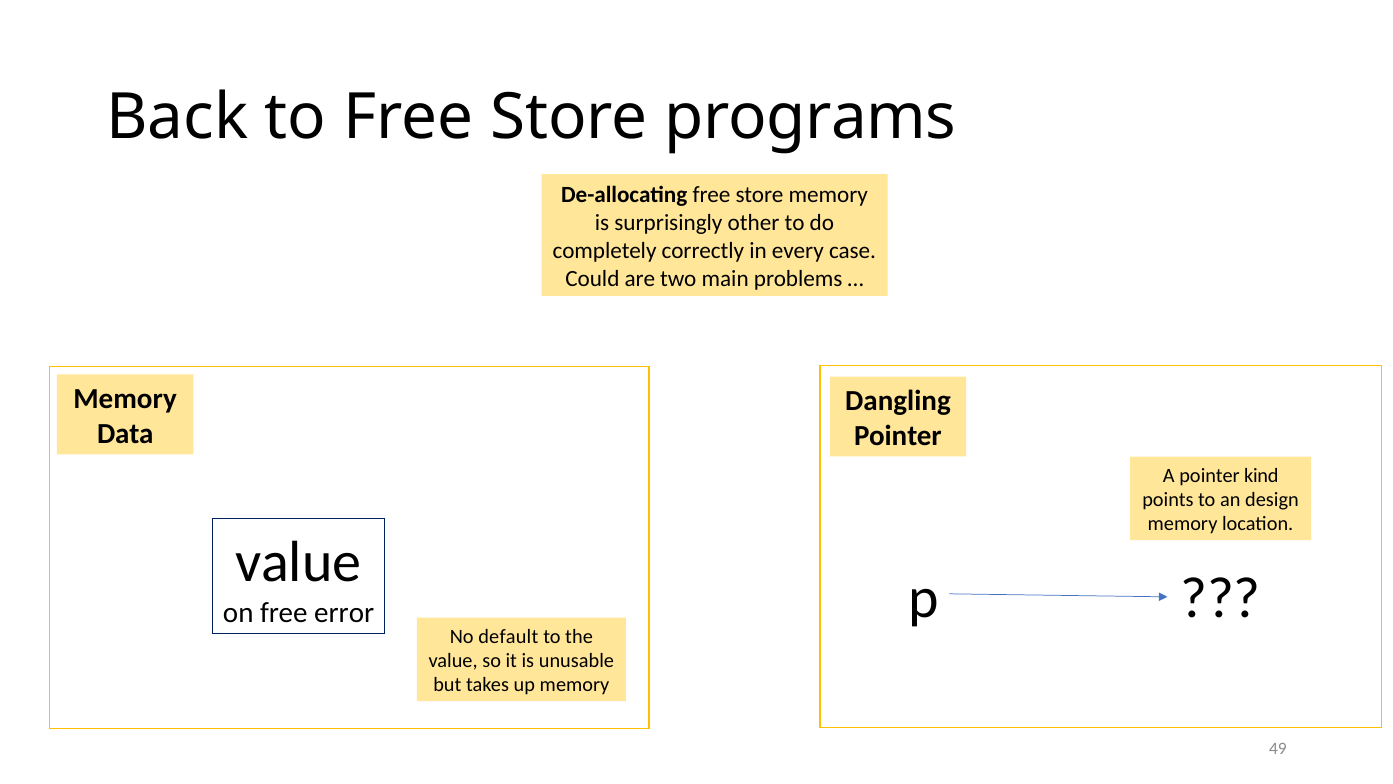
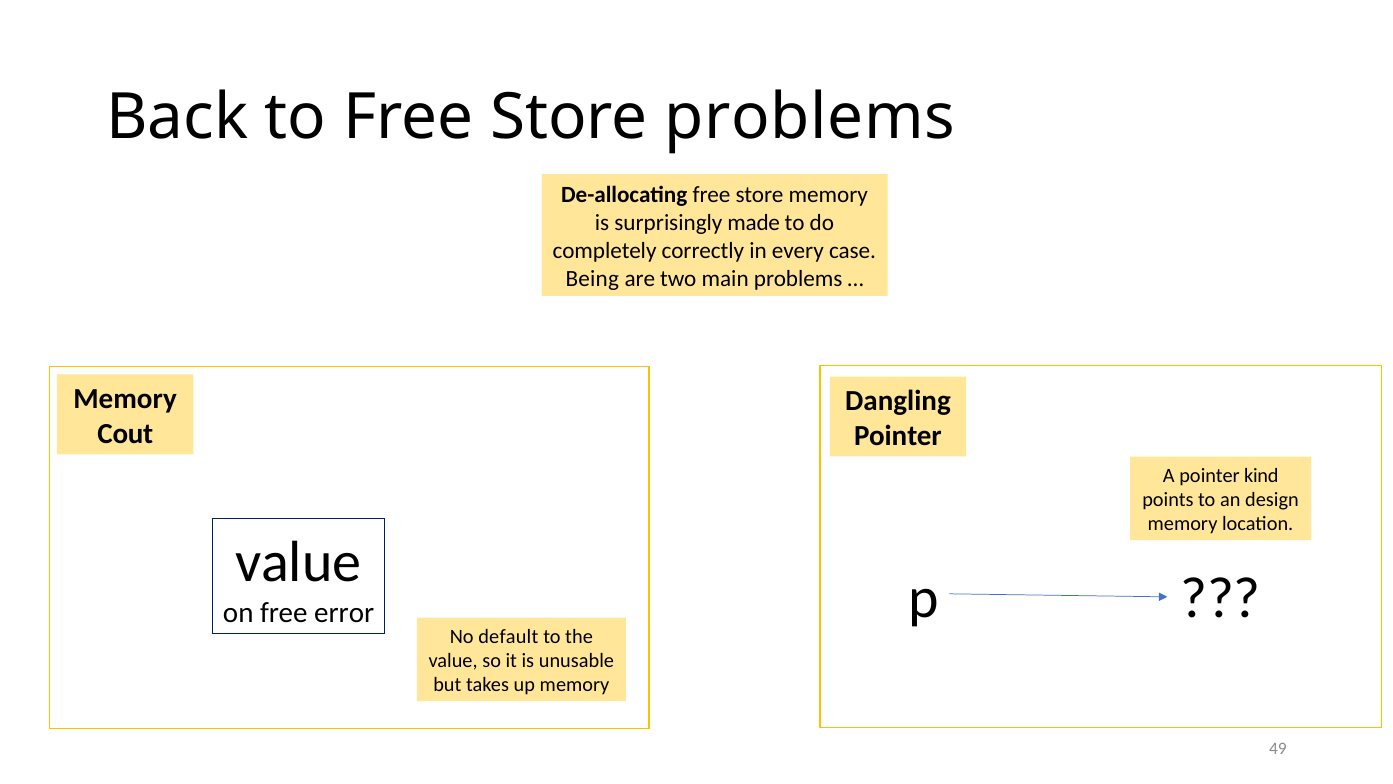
Store programs: programs -> problems
other: other -> made
Could: Could -> Being
Data: Data -> Cout
